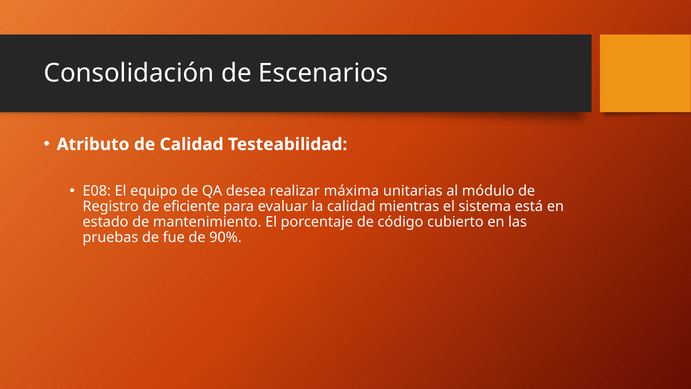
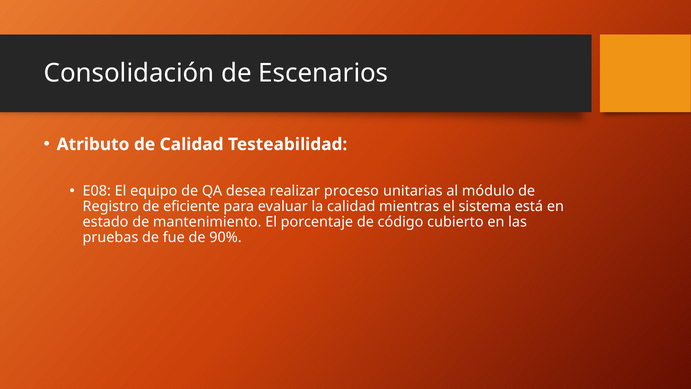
máxima: máxima -> proceso
